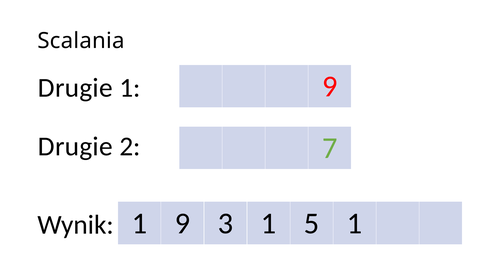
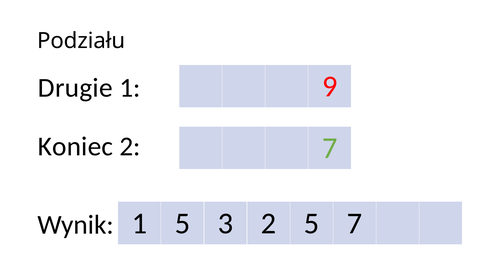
Scalania: Scalania -> Podziału
Drugie at (75, 147): Drugie -> Koniec
1 9: 9 -> 5
3 1: 1 -> 2
5 1: 1 -> 7
